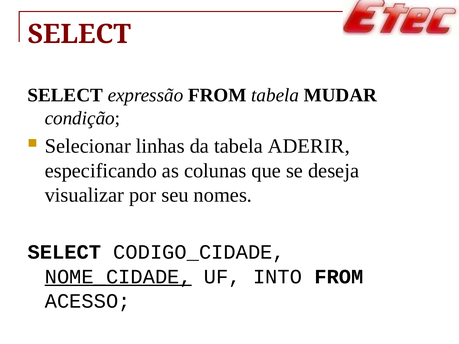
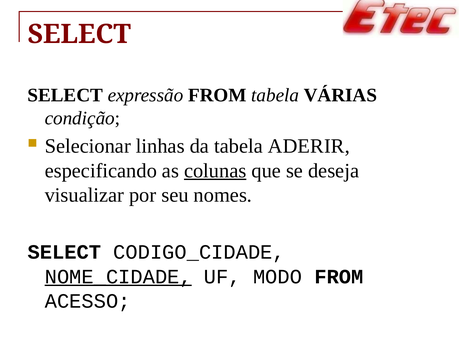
MUDAR: MUDAR -> VÁRIAS
colunas underline: none -> present
INTO: INTO -> MODO
